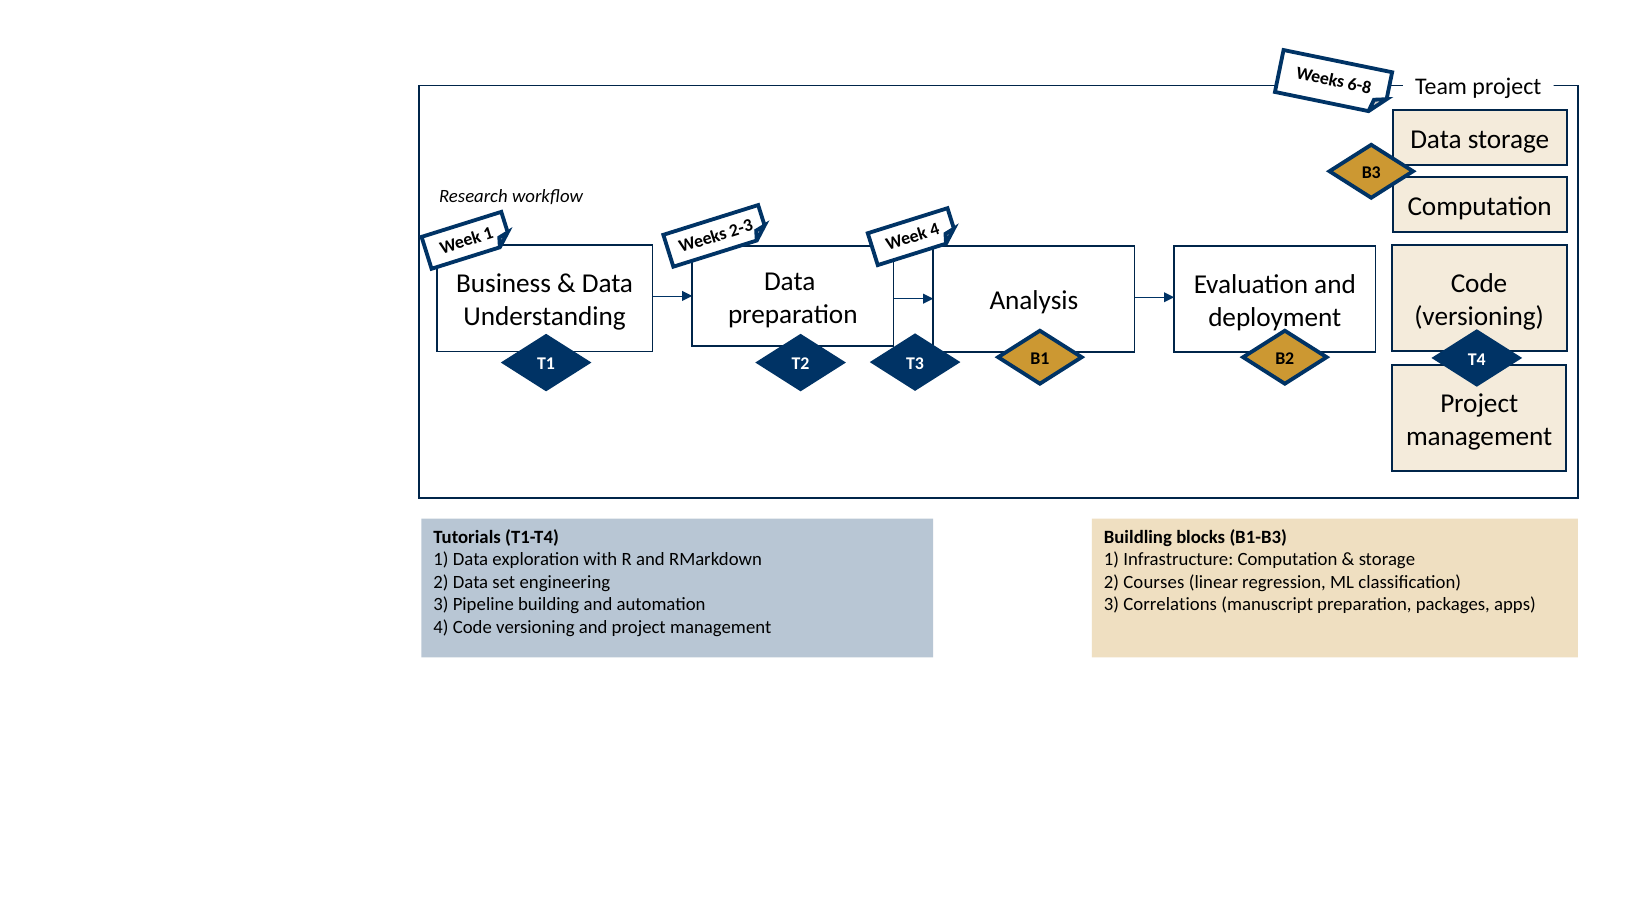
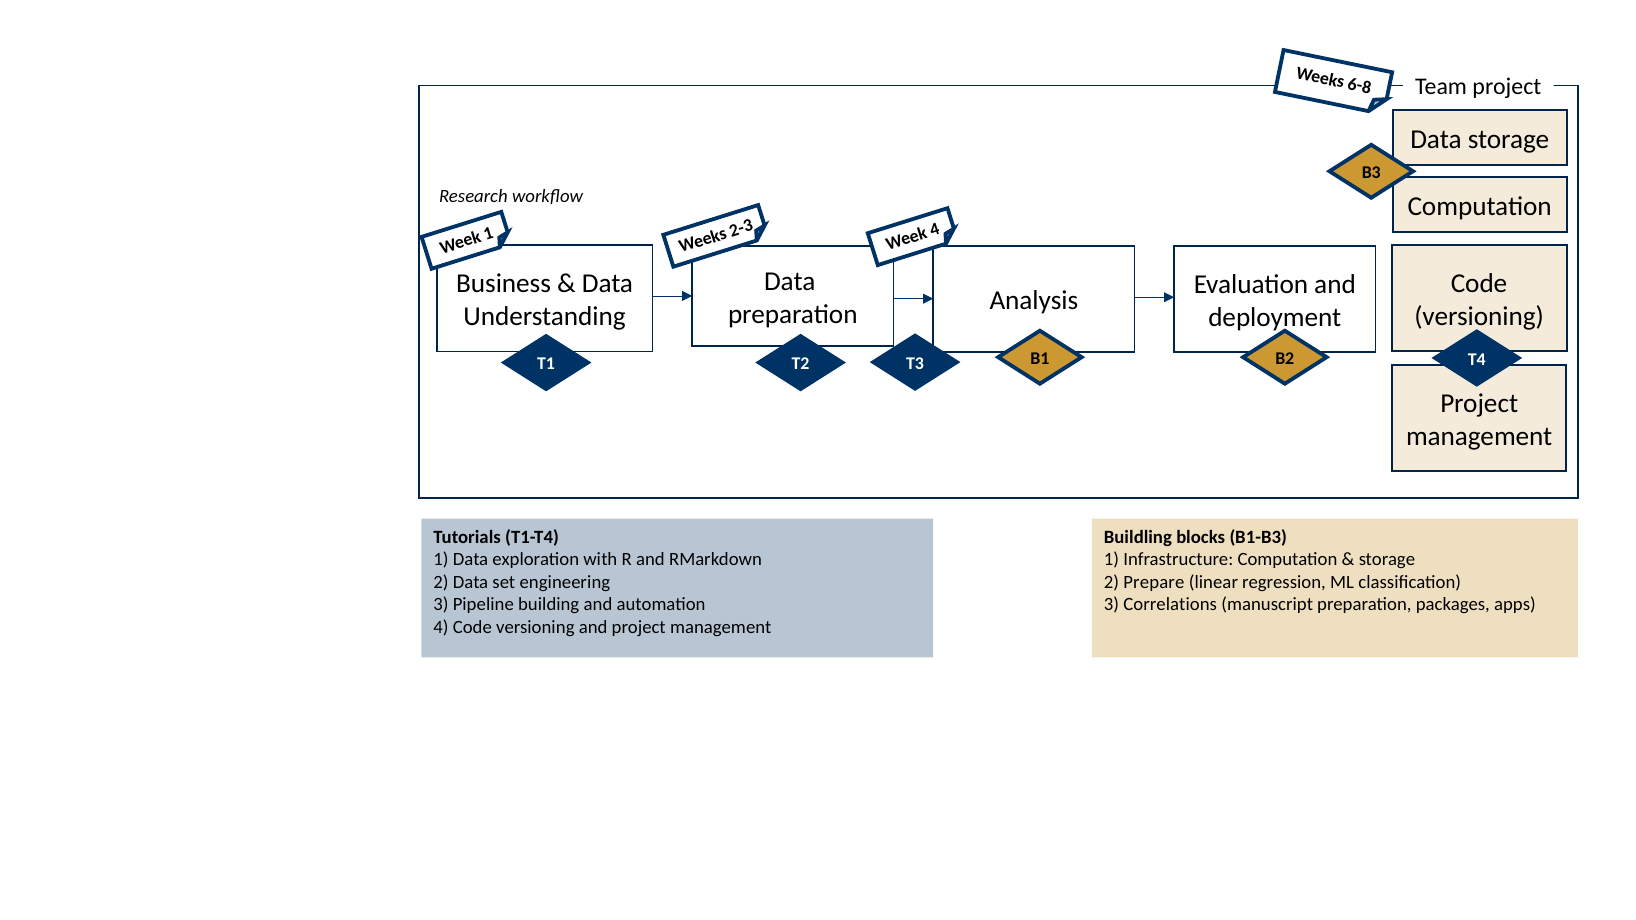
Courses: Courses -> Prepare
